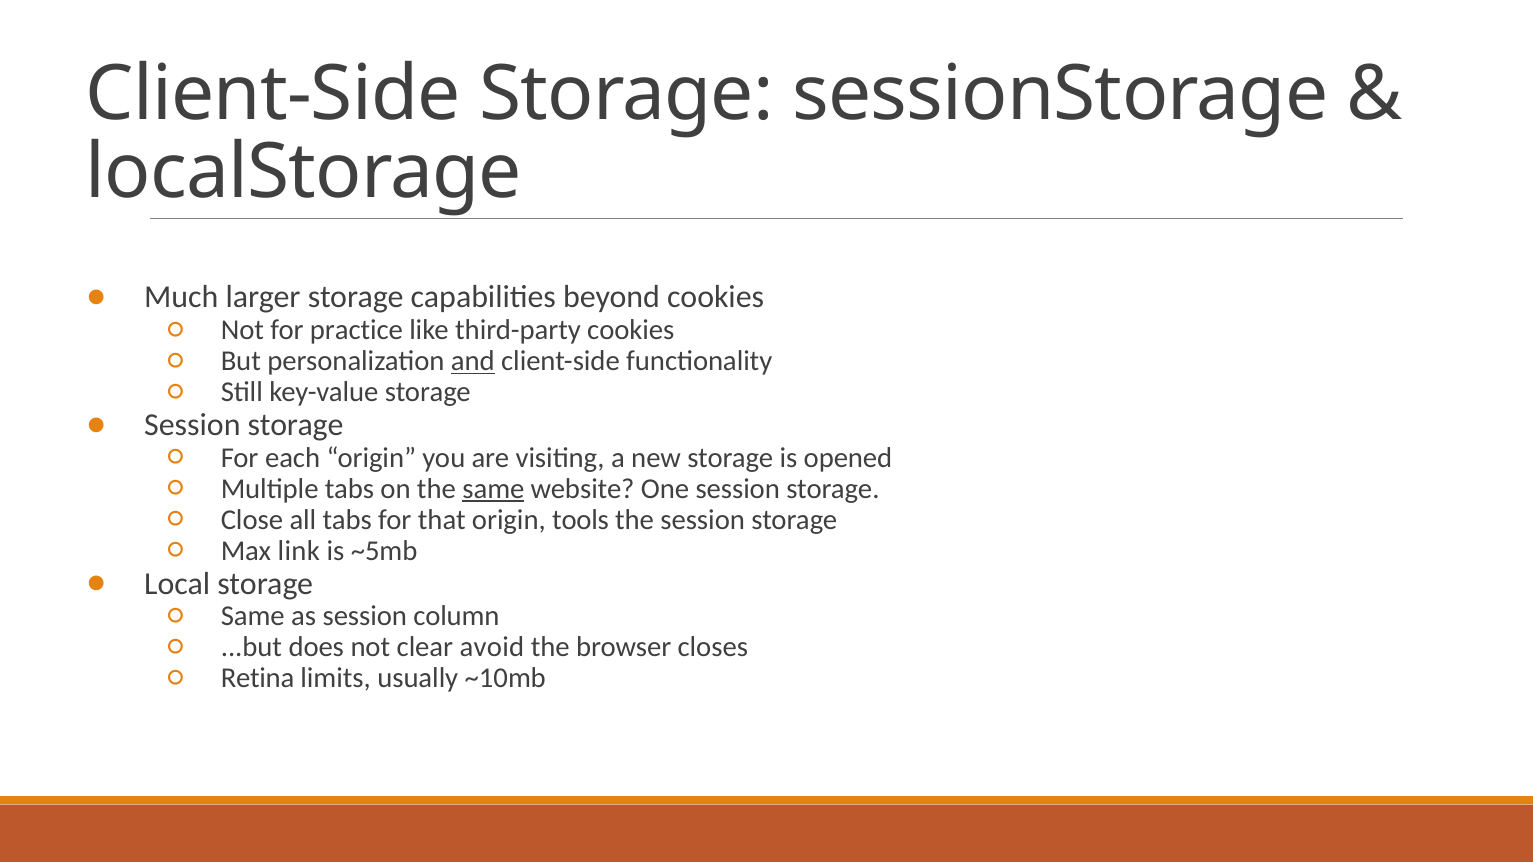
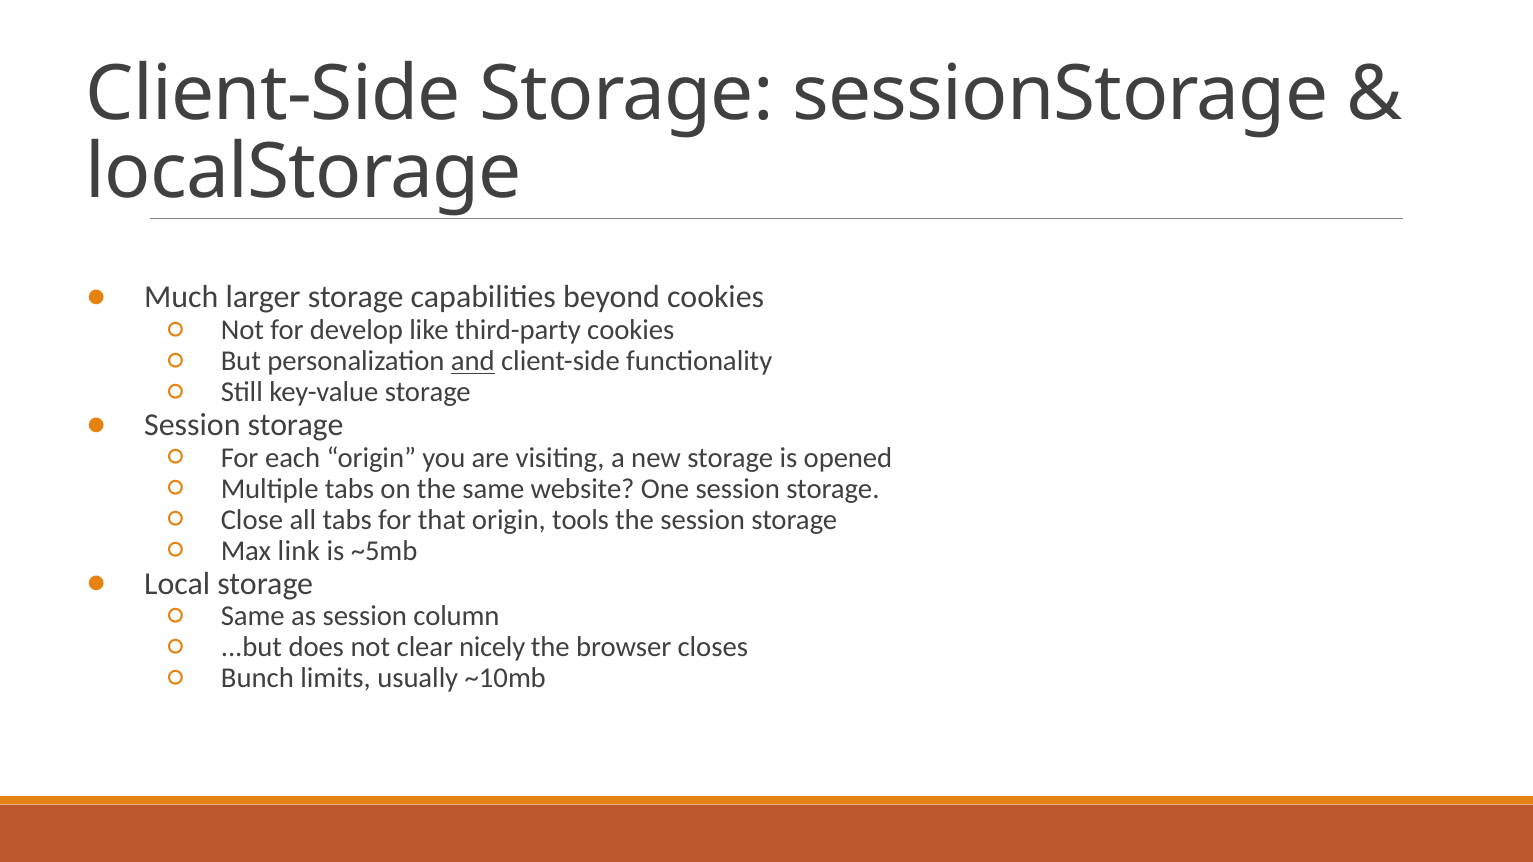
practice: practice -> develop
same at (493, 489) underline: present -> none
avoid: avoid -> nicely
Retina: Retina -> Bunch
